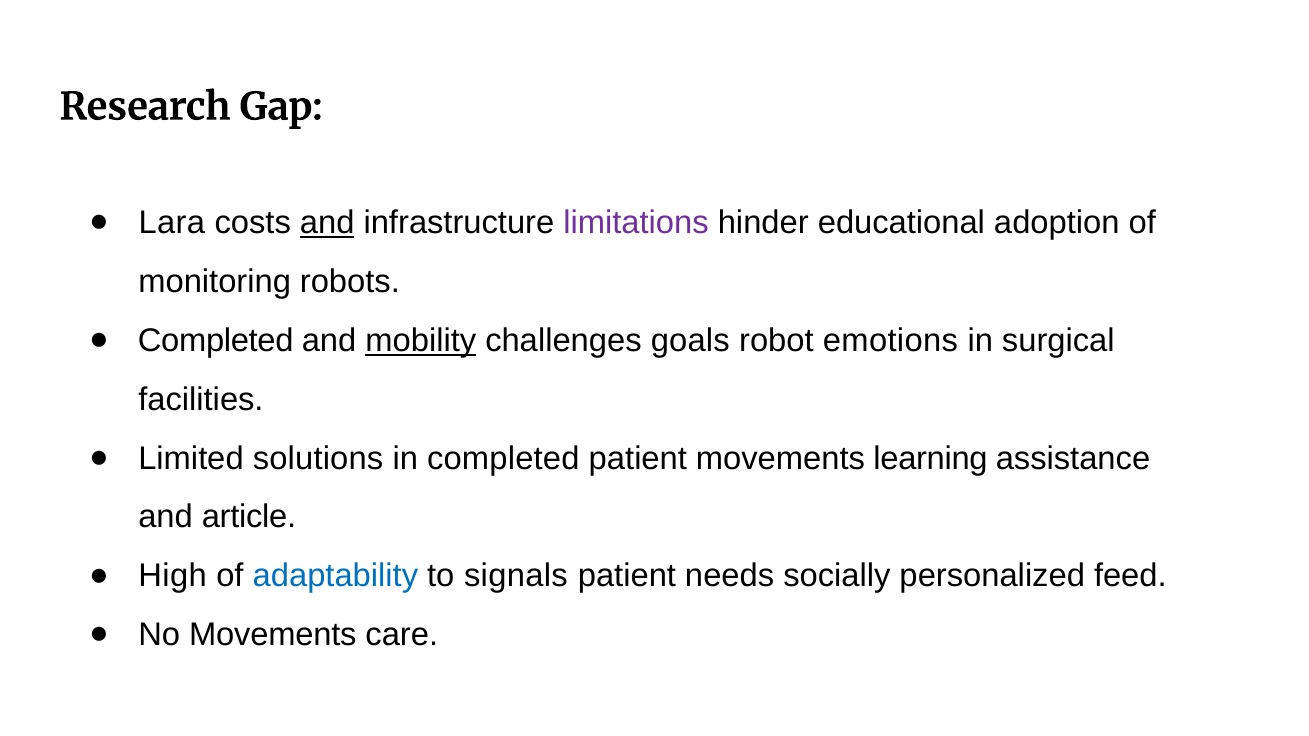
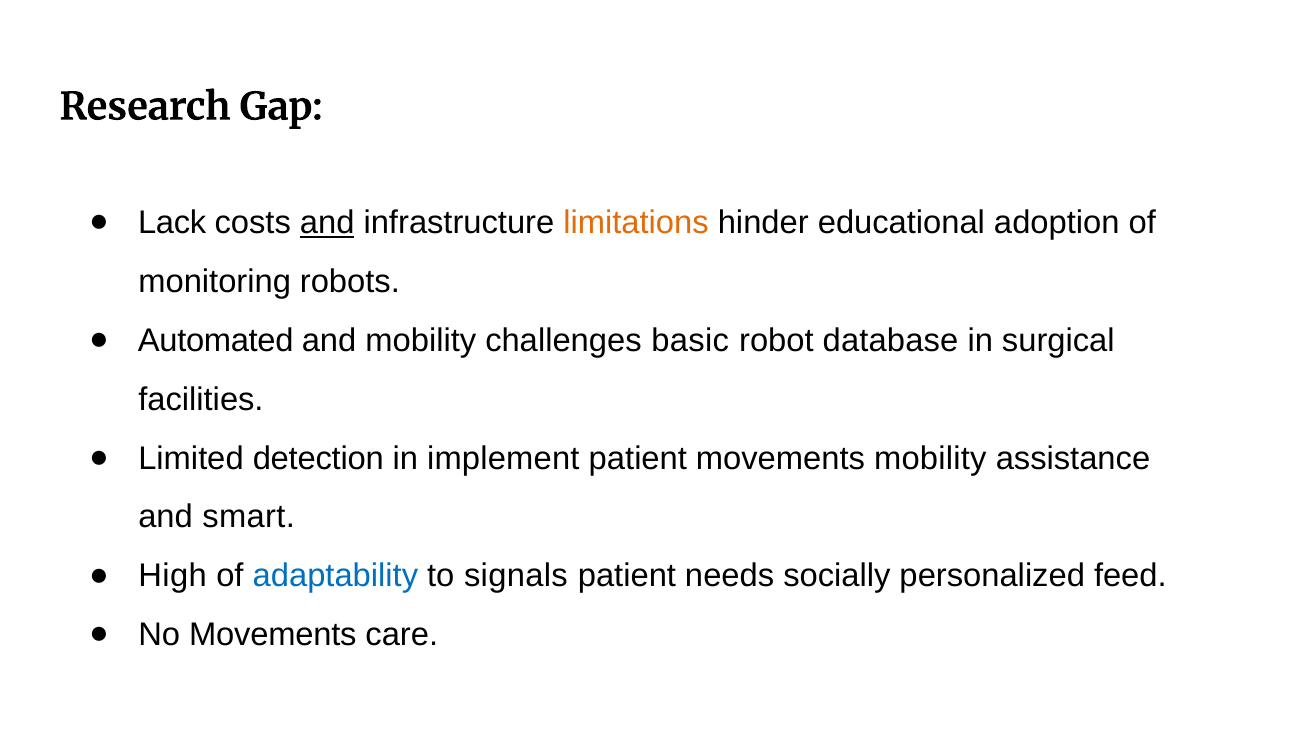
Lara: Lara -> Lack
limitations colour: purple -> orange
Completed at (216, 341): Completed -> Automated
mobility at (421, 341) underline: present -> none
goals: goals -> basic
emotions: emotions -> database
solutions: solutions -> detection
in completed: completed -> implement
movements learning: learning -> mobility
article: article -> smart
